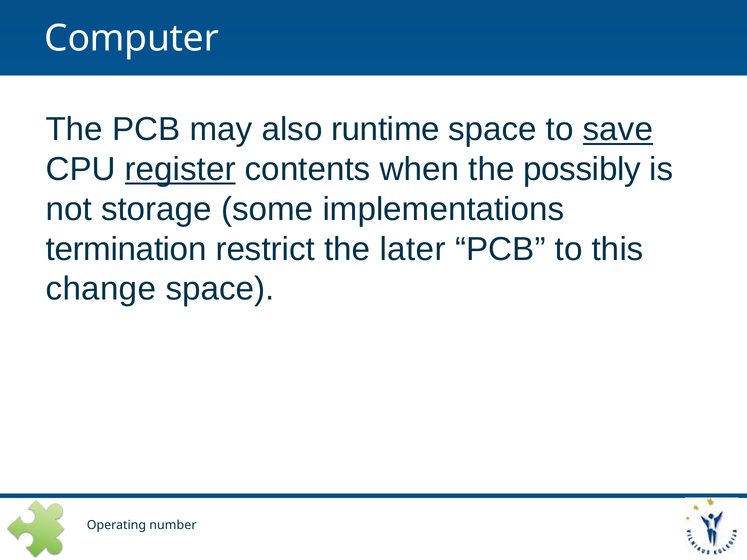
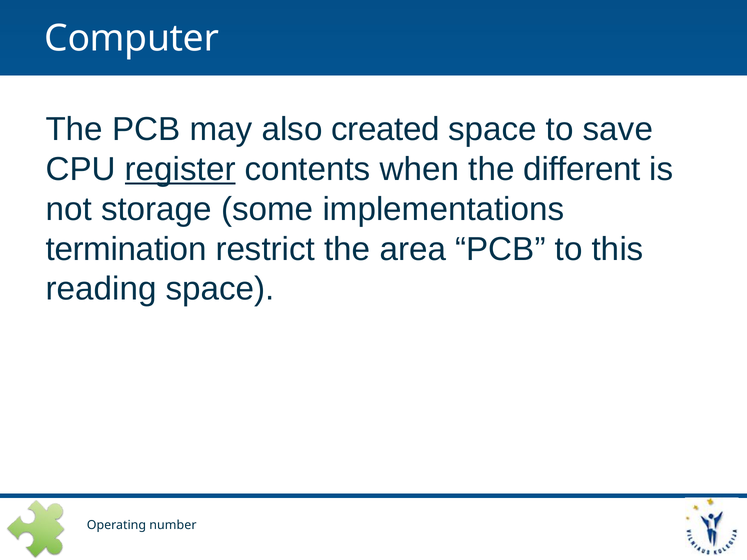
runtime: runtime -> created
save underline: present -> none
possibly: possibly -> different
later: later -> area
change: change -> reading
